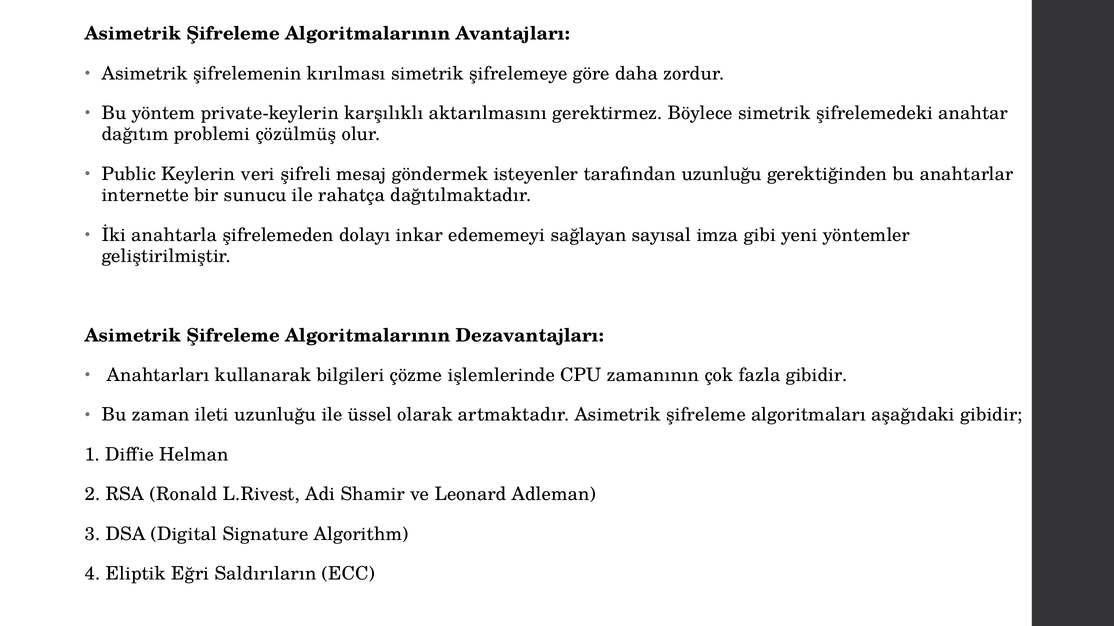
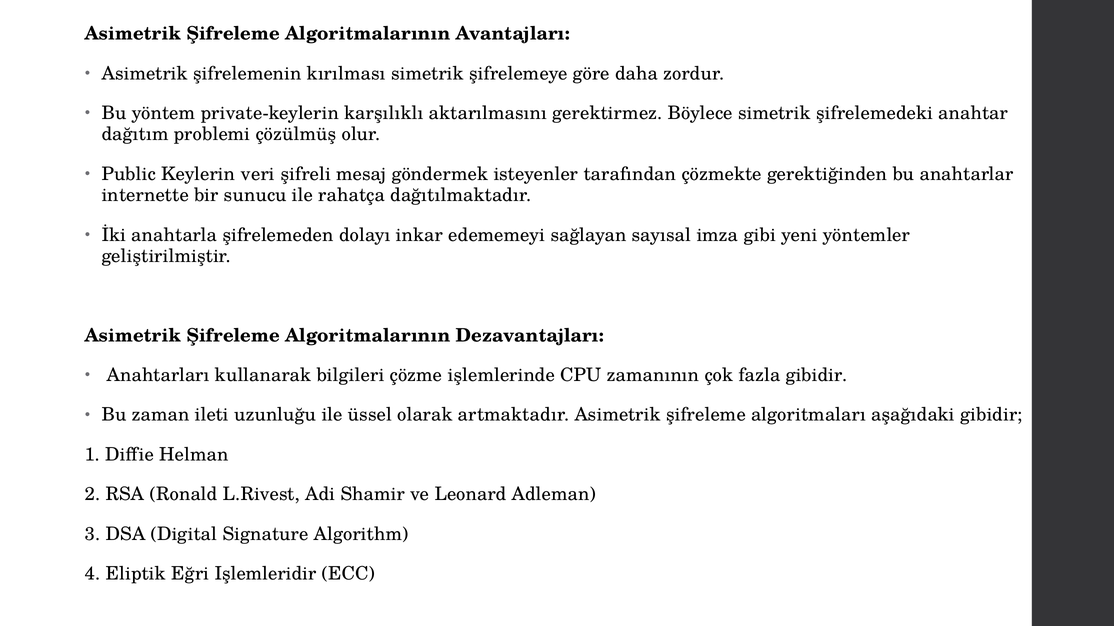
tarafından uzunluğu: uzunluğu -> çözmekte
Saldırıların: Saldırıların -> Işlemleridir
